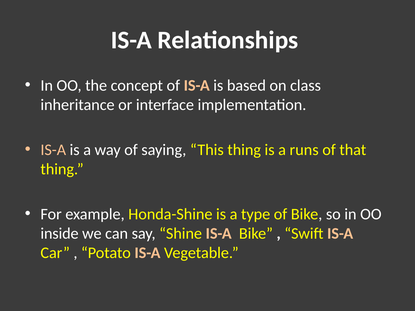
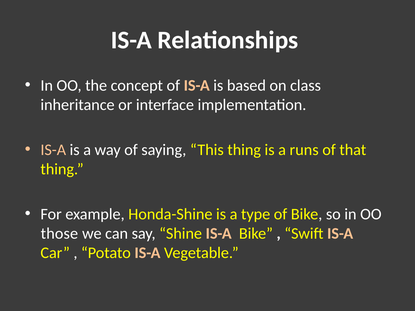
inside: inside -> those
